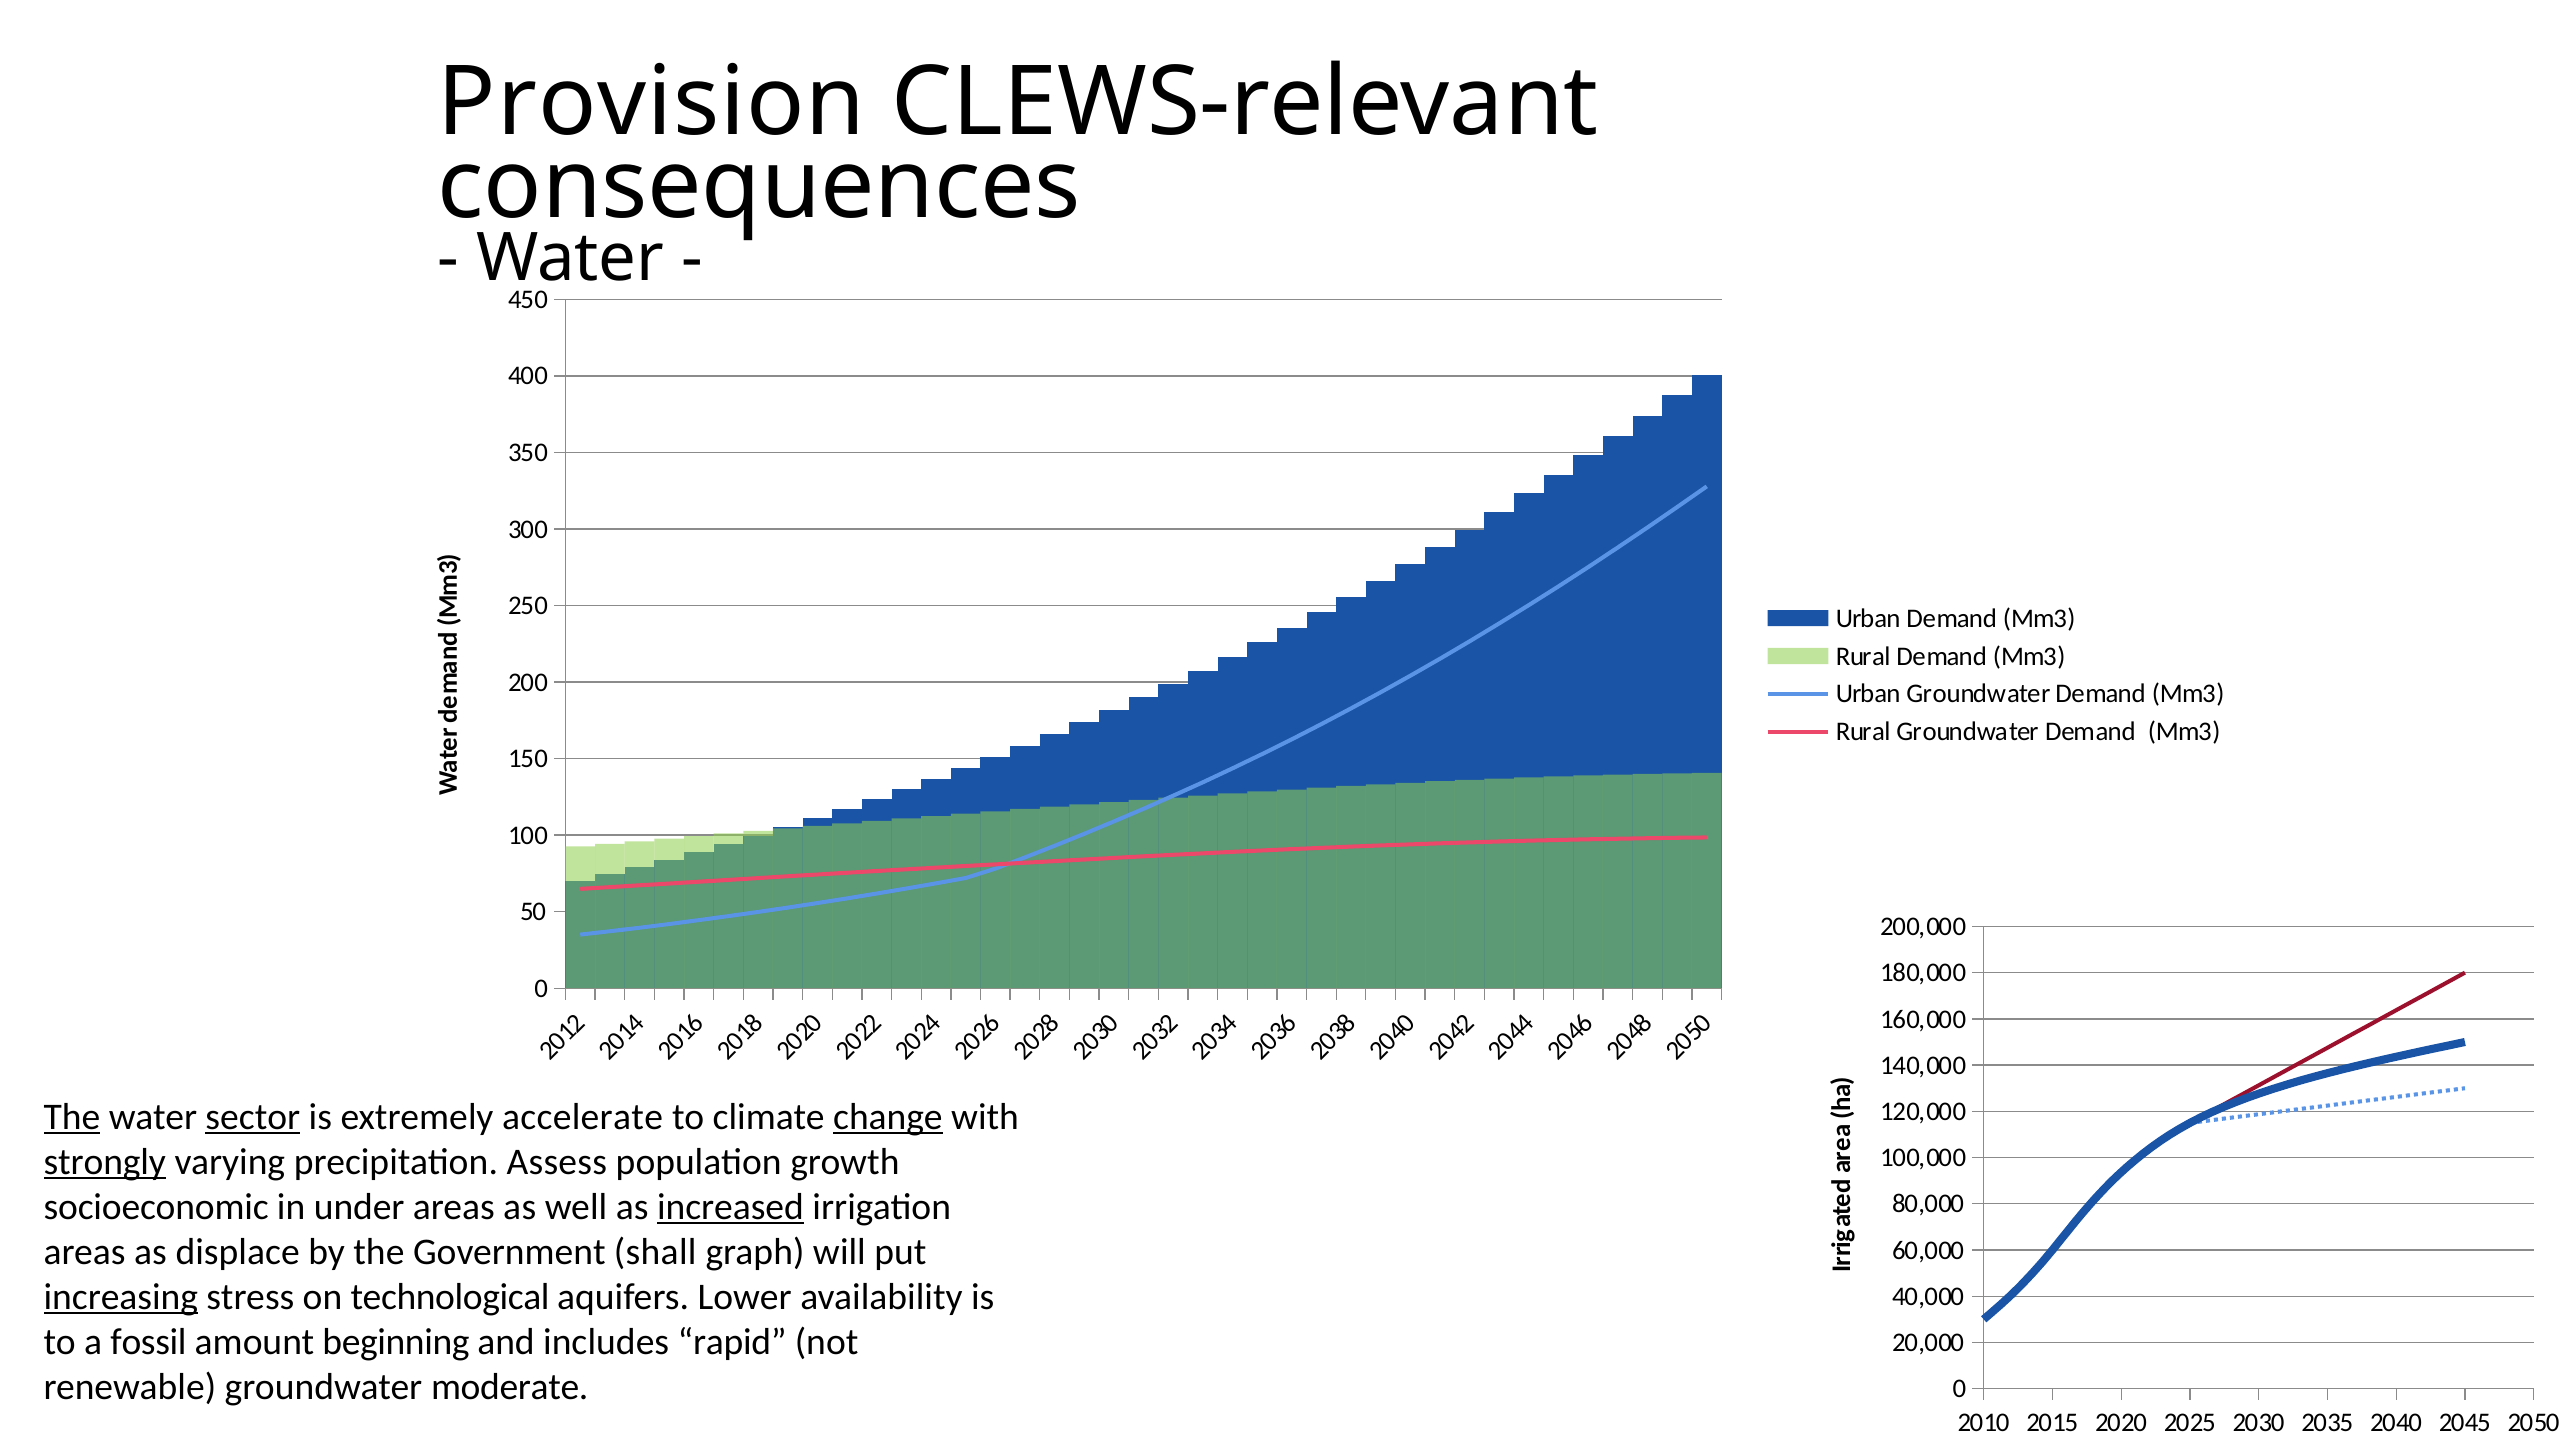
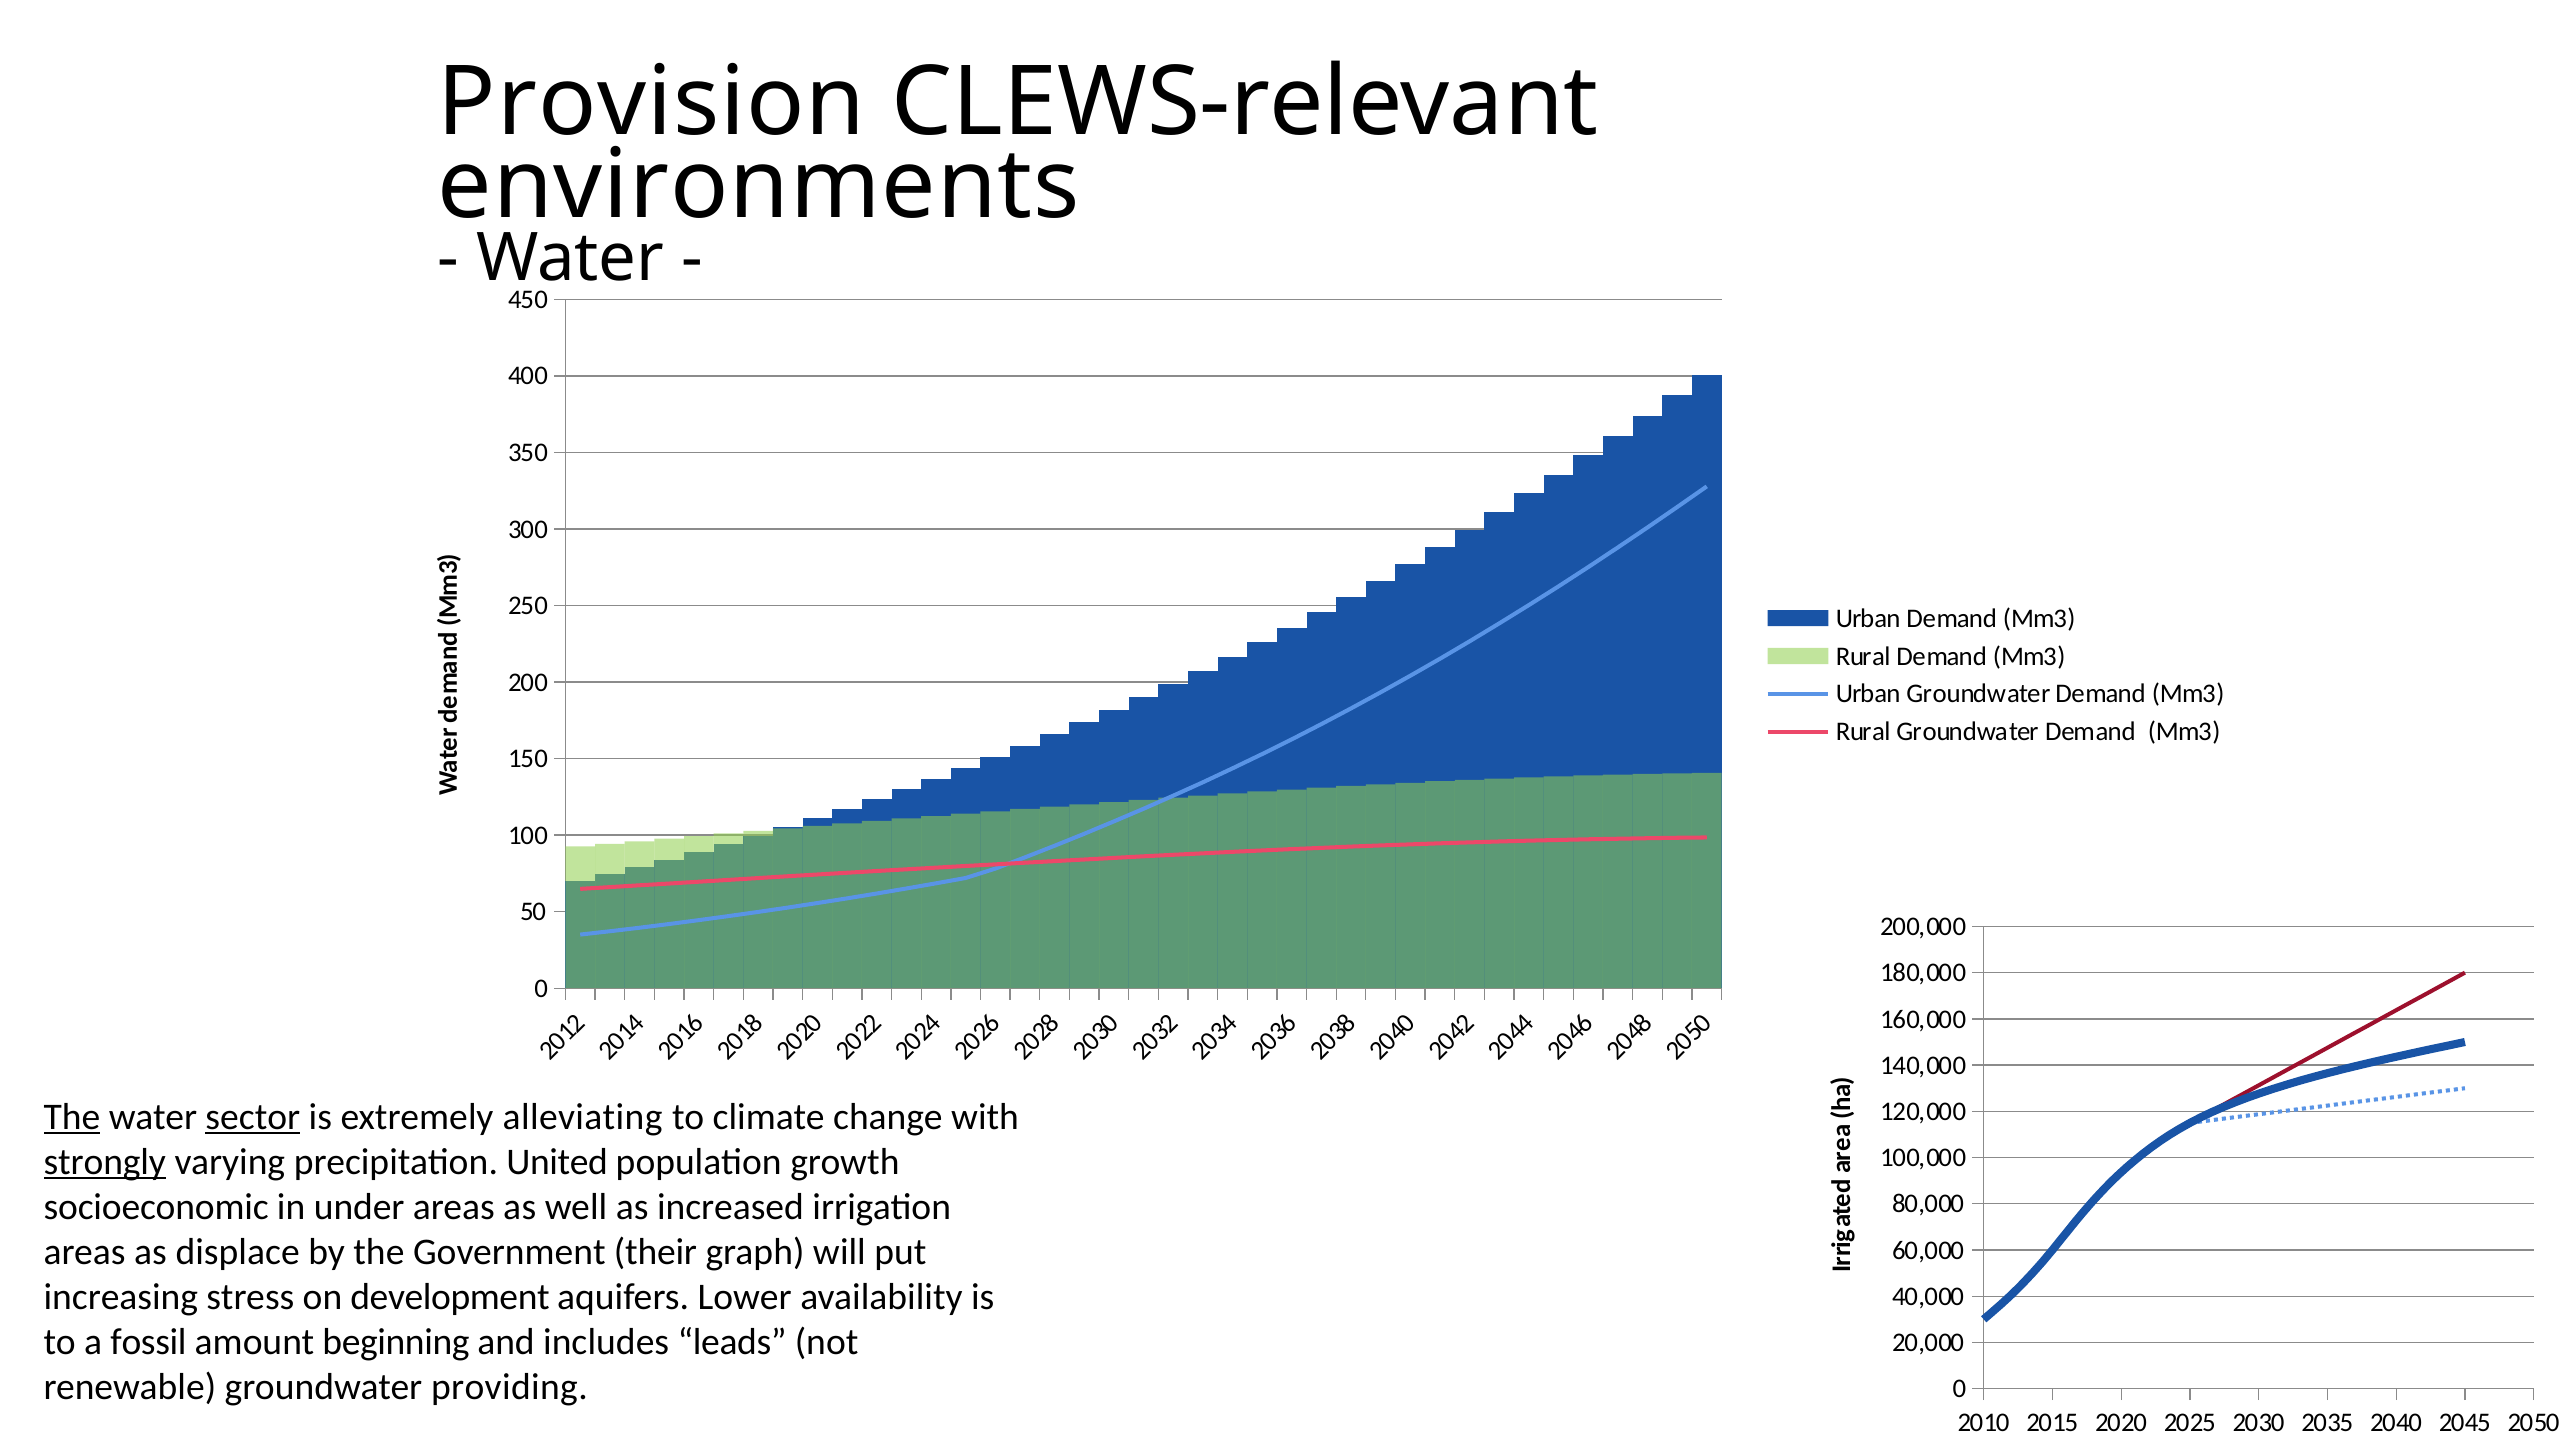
consequences: consequences -> environments
accelerate: accelerate -> alleviating
change underline: present -> none
Assess: Assess -> United
increased underline: present -> none
shall: shall -> their
increasing underline: present -> none
technological: technological -> development
rapid: rapid -> leads
moderate: moderate -> providing
